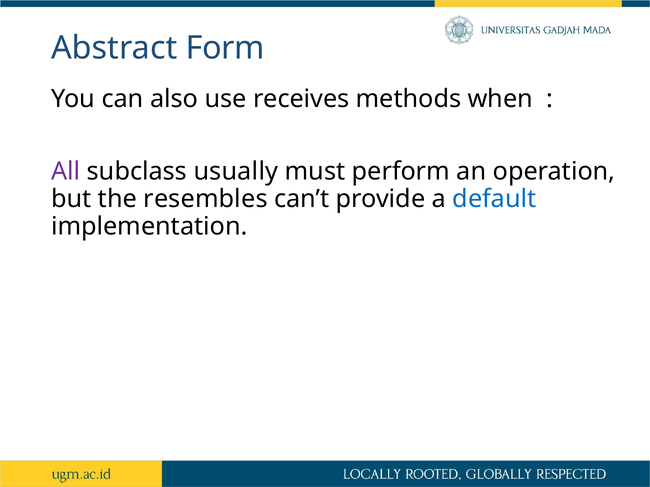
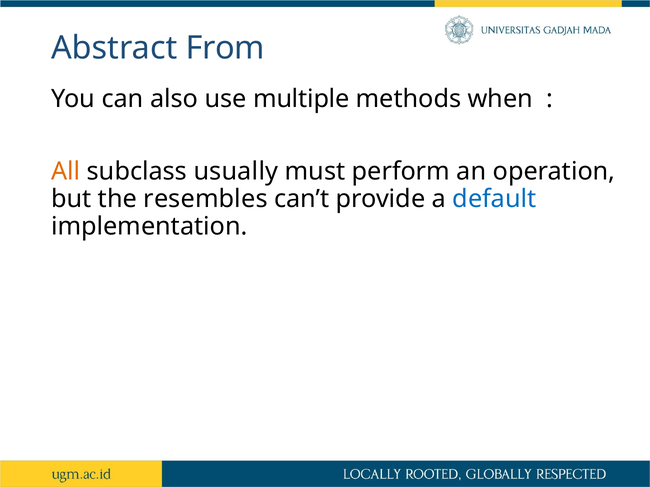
Form: Form -> From
receives: receives -> multiple
All colour: purple -> orange
